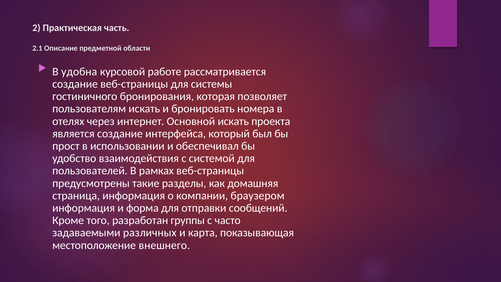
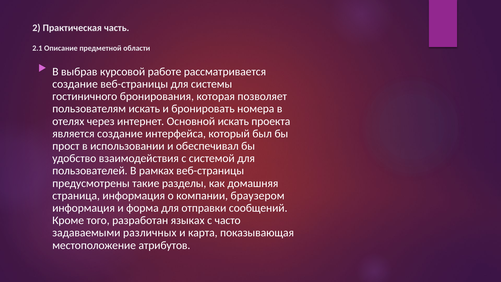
удобна: удобна -> выбрав
группы: группы -> языках
внешнего: внешнего -> атрибутов
